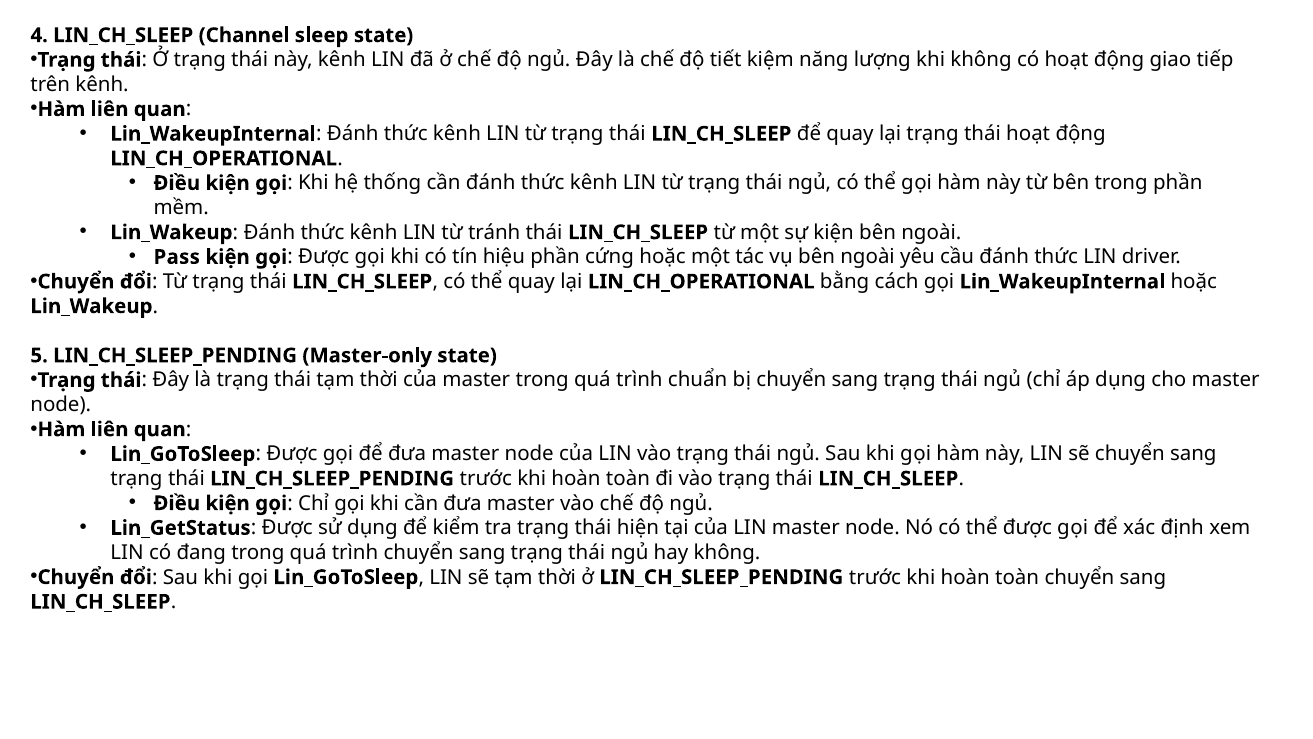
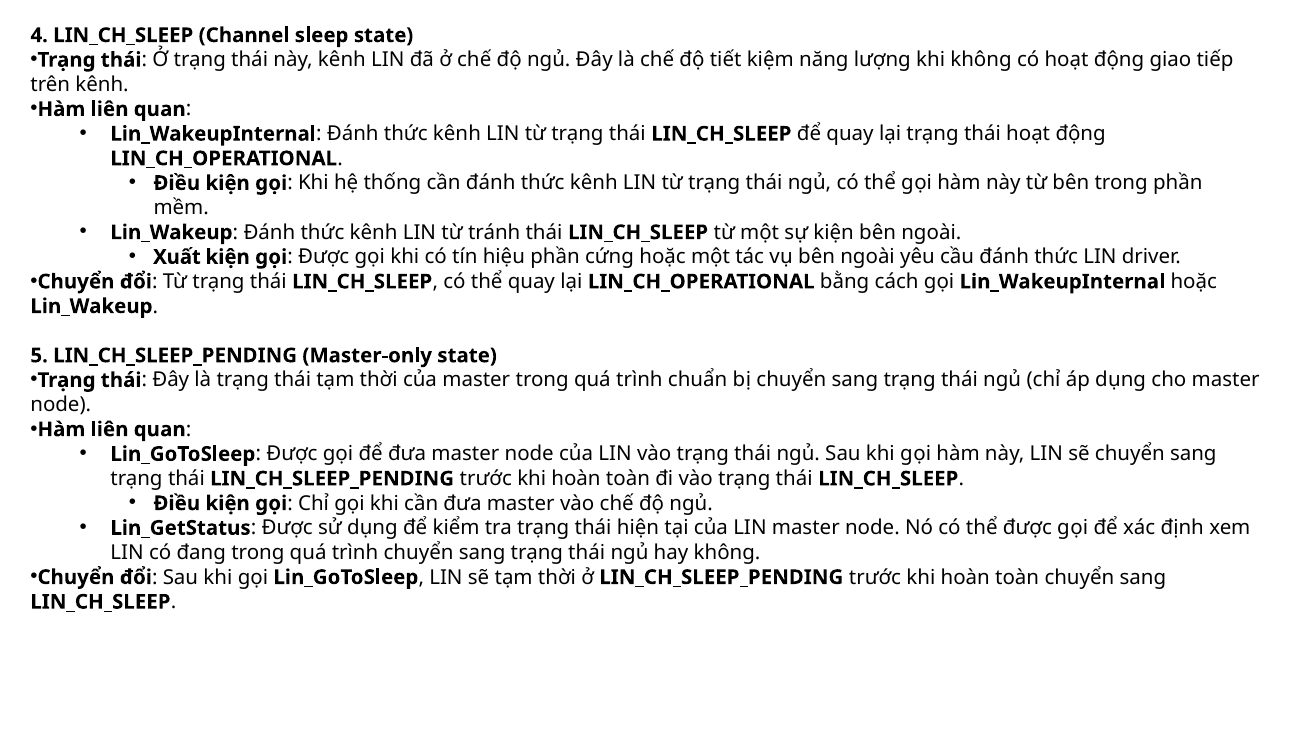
Pass: Pass -> Xuất
